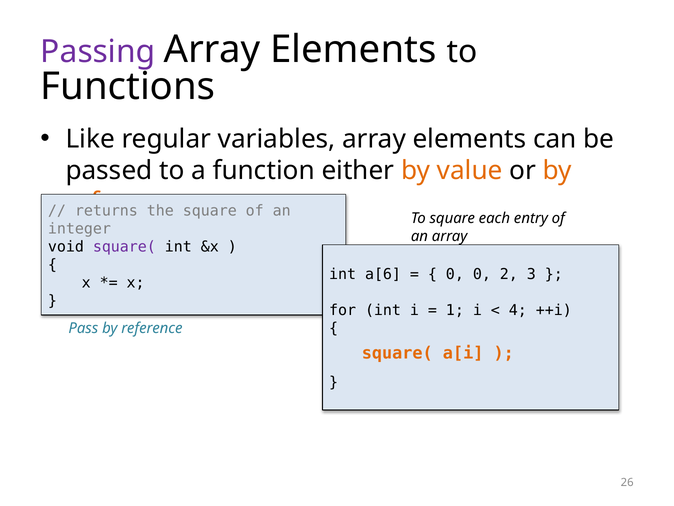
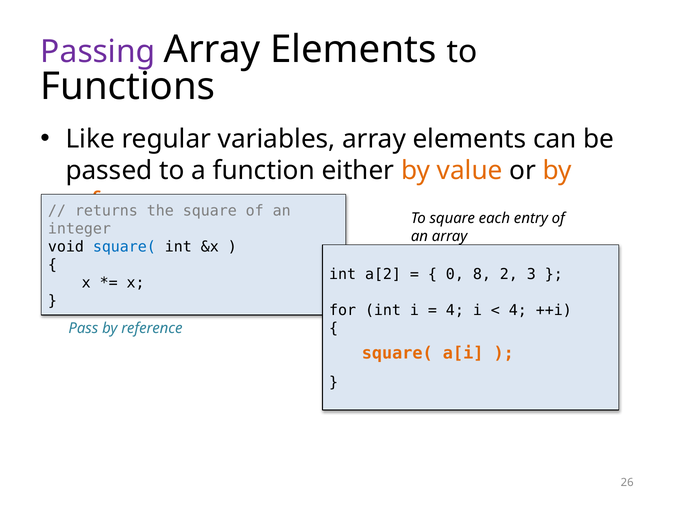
square( at (124, 246) colour: purple -> blue
a[6: a[6 -> a[2
0 0: 0 -> 8
1 at (455, 310): 1 -> 4
